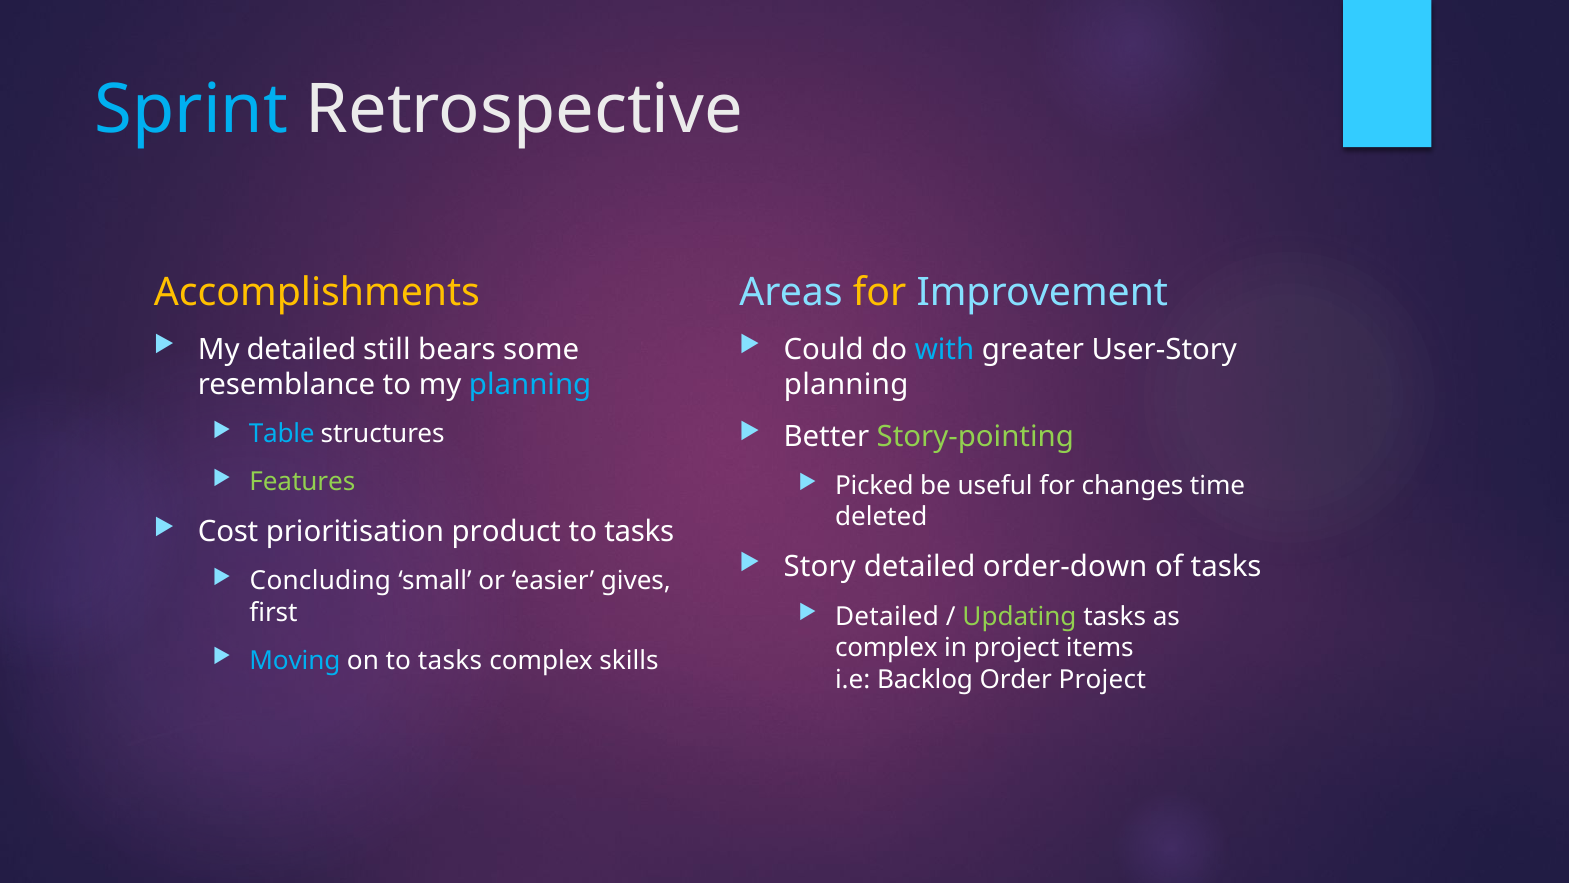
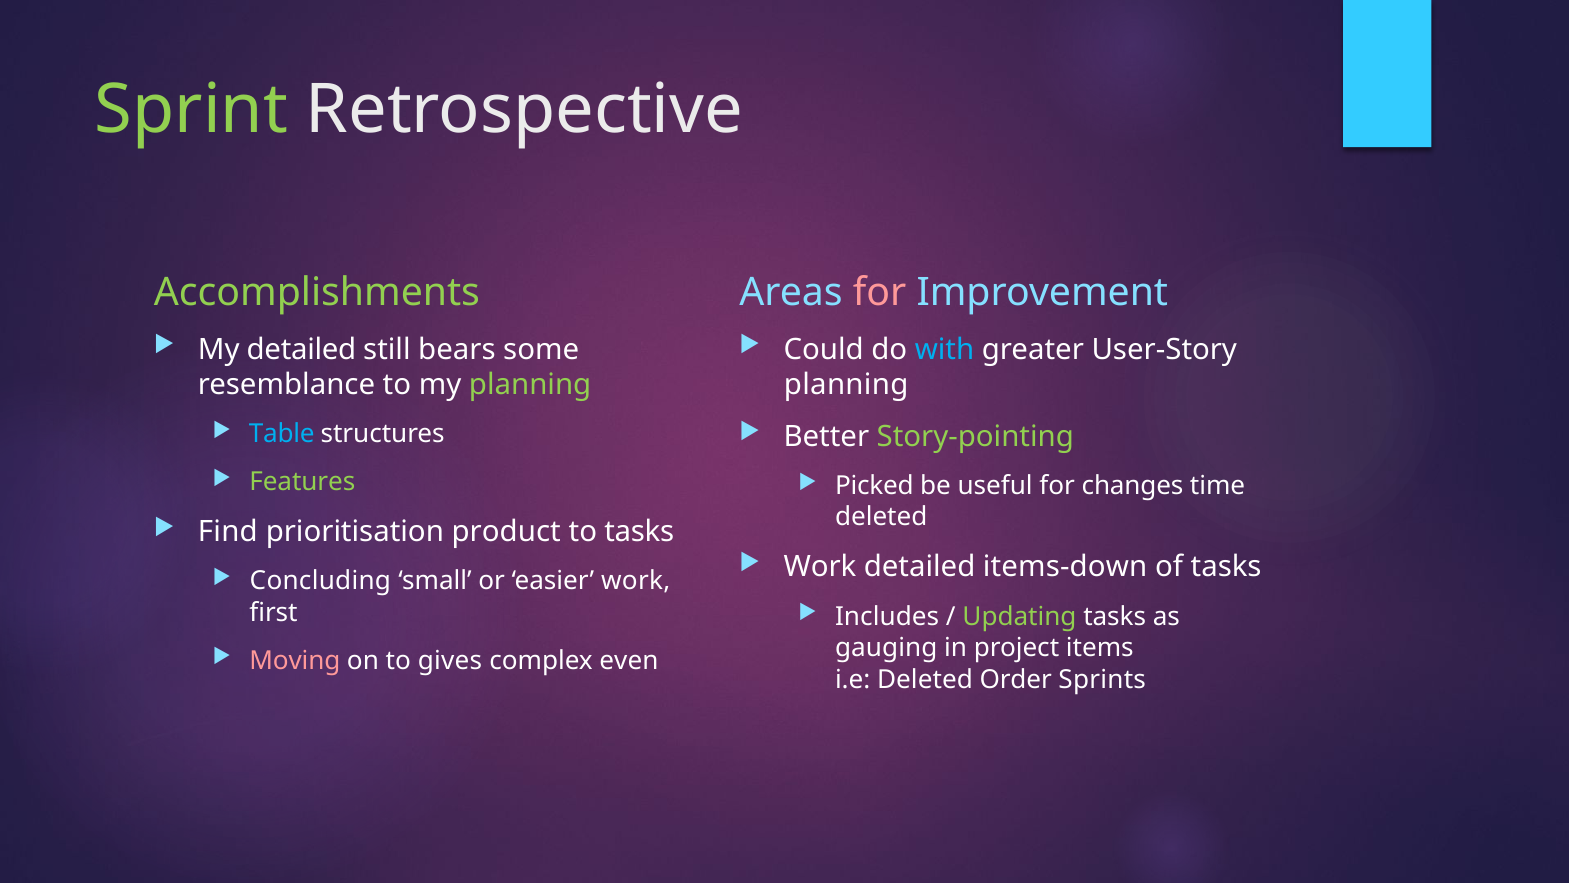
Sprint colour: light blue -> light green
Accomplishments colour: yellow -> light green
for at (880, 293) colour: yellow -> pink
planning at (530, 384) colour: light blue -> light green
Cost: Cost -> Find
Story at (820, 567): Story -> Work
order-down: order-down -> items-down
easier gives: gives -> work
Detailed at (887, 616): Detailed -> Includes
complex at (886, 648): complex -> gauging
Moving colour: light blue -> pink
on to tasks: tasks -> gives
skills: skills -> even
i.e Backlog: Backlog -> Deleted
Order Project: Project -> Sprints
